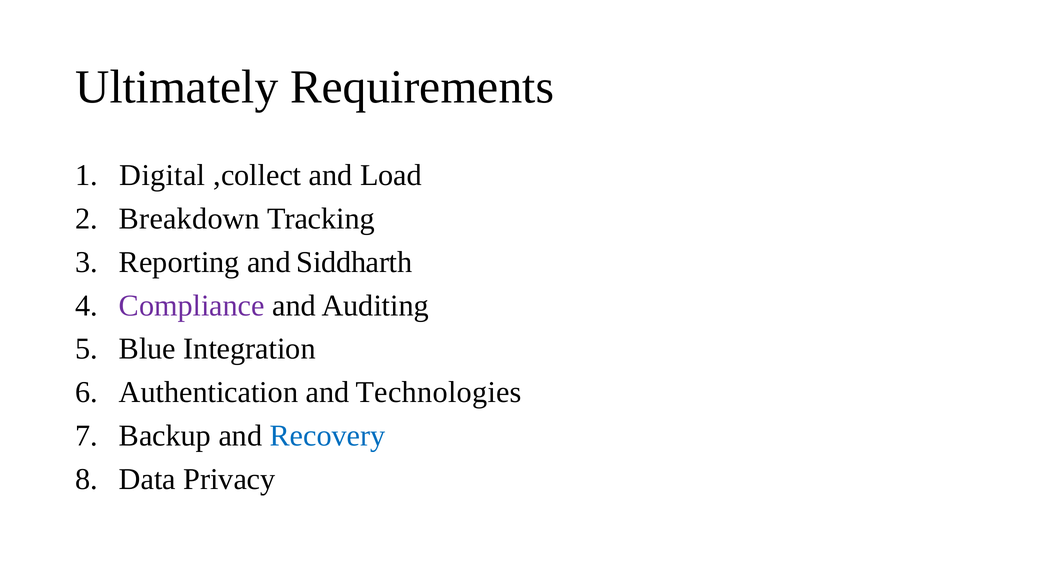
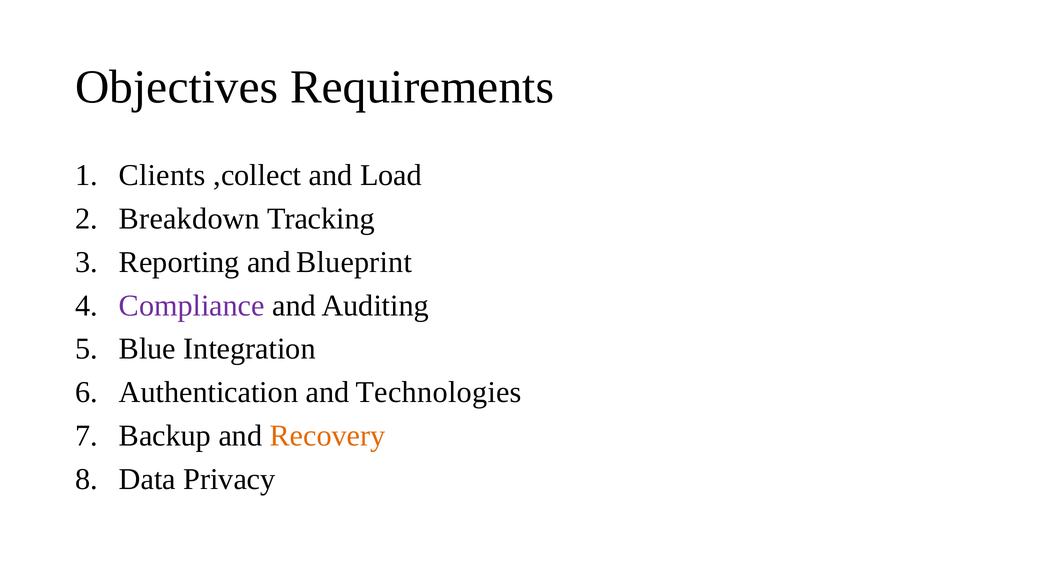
Ultimately: Ultimately -> Objectives
Digital: Digital -> Clients
Siddharth: Siddharth -> Blueprint
Recovery colour: blue -> orange
